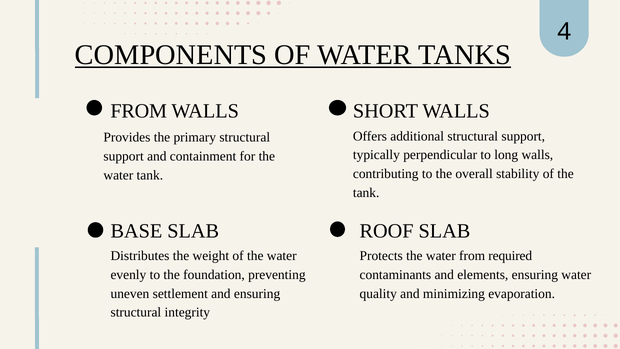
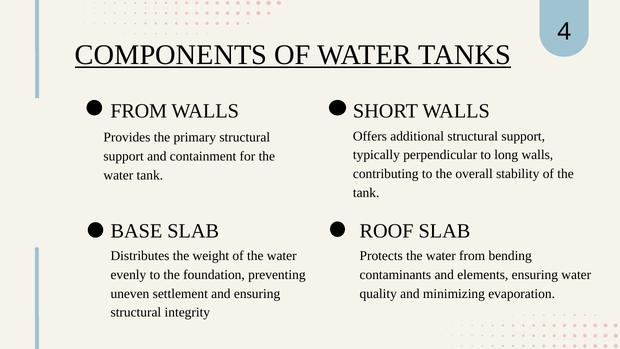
required: required -> bending
